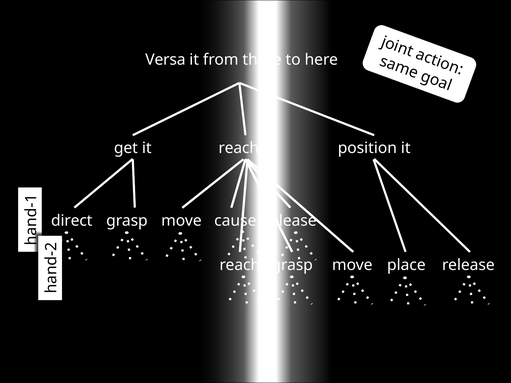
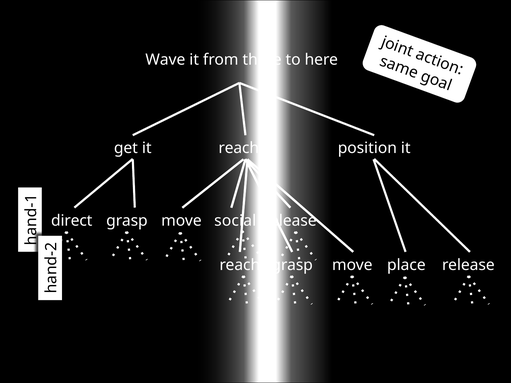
Versa: Versa -> Wave
cause: cause -> social
